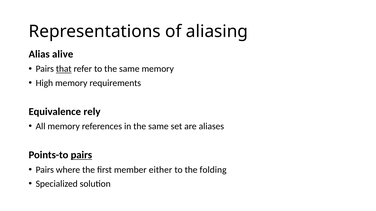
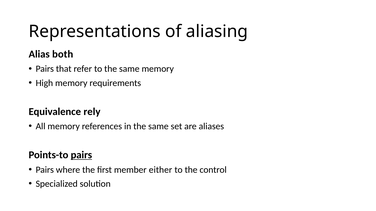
alive: alive -> both
that underline: present -> none
folding: folding -> control
